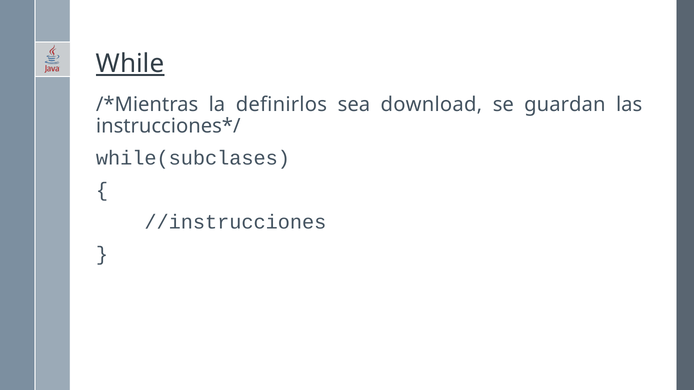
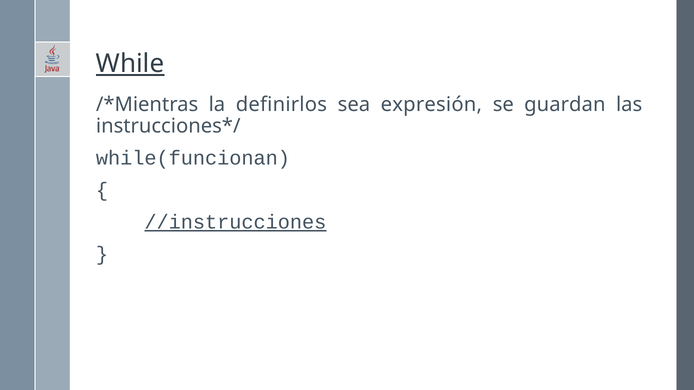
download: download -> expresión
while(subclases: while(subclases -> while(funcionan
//instrucciones underline: none -> present
